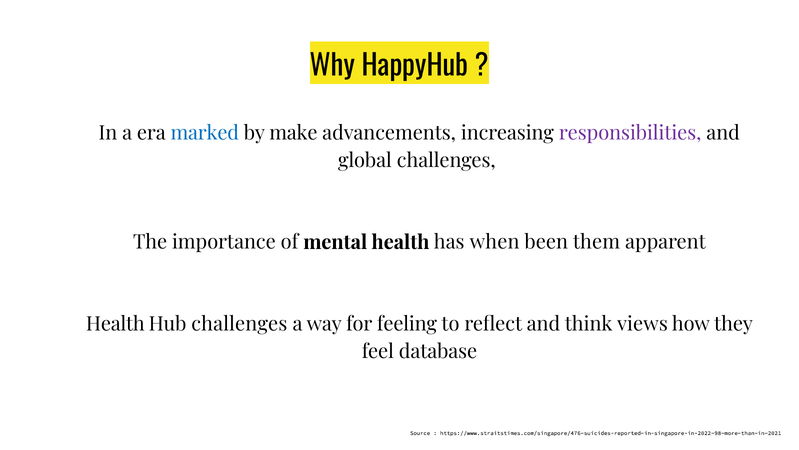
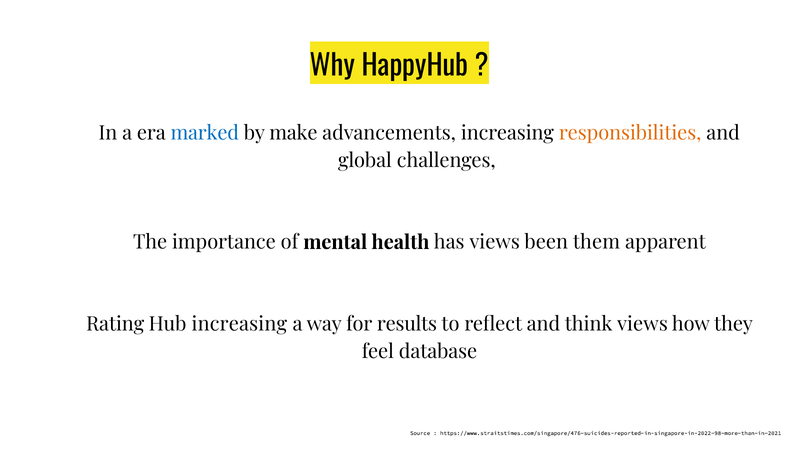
responsibilities colour: purple -> orange
has when: when -> views
Health at (115, 324): Health -> Rating
Hub challenges: challenges -> increasing
feeling: feeling -> results
